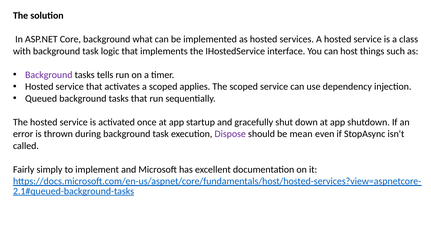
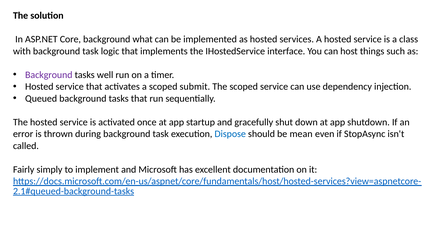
tells: tells -> well
applies: applies -> submit
Dispose colour: purple -> blue
